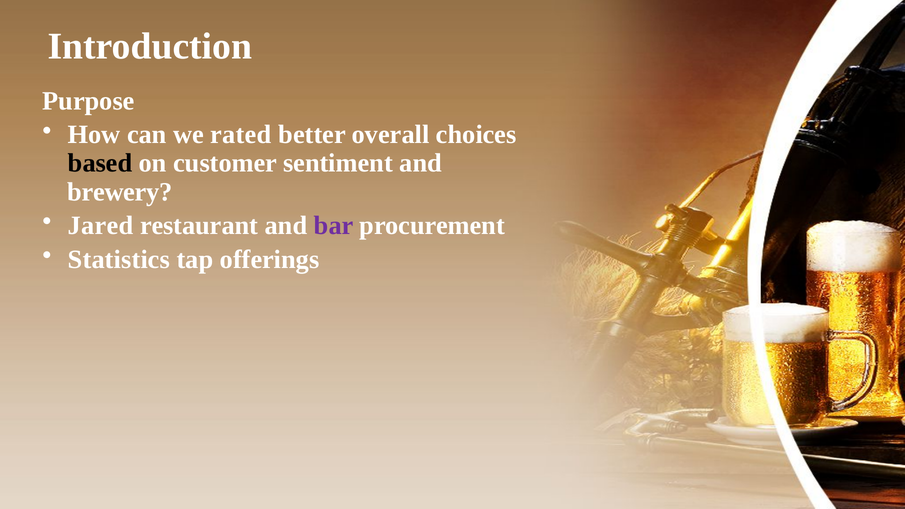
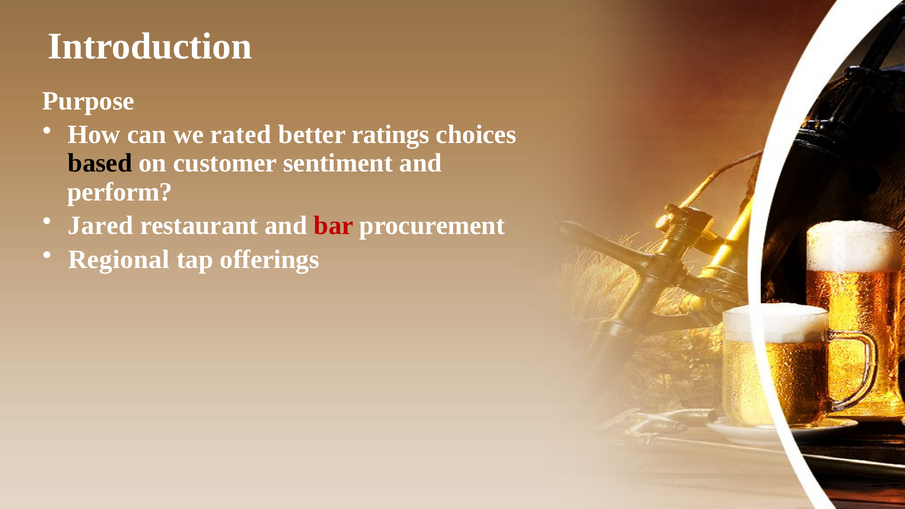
overall: overall -> ratings
brewery: brewery -> perform
bar colour: purple -> red
Statistics: Statistics -> Regional
